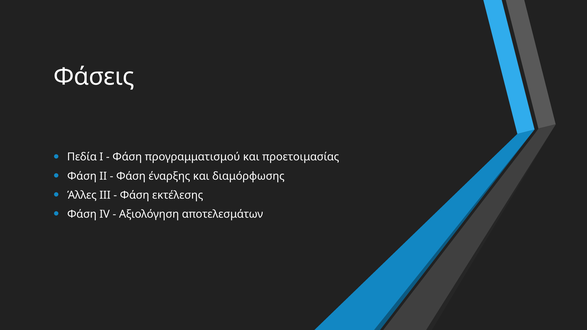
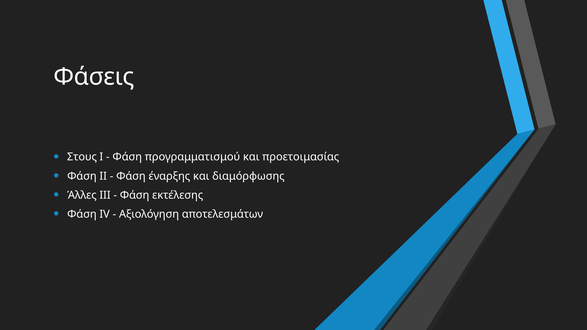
Πεδία: Πεδία -> Στους
